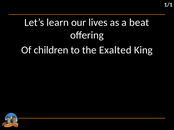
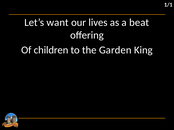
learn: learn -> want
Exalted: Exalted -> Garden
